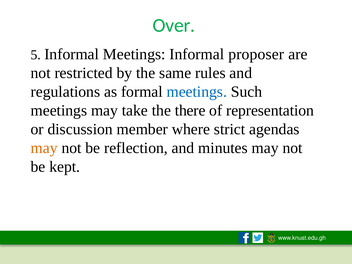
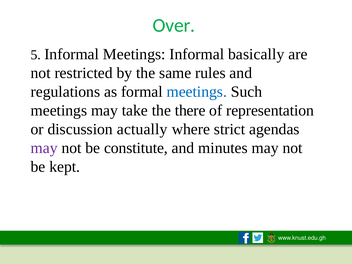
proposer: proposer -> basically
member: member -> actually
may at (44, 148) colour: orange -> purple
reflection: reflection -> constitute
